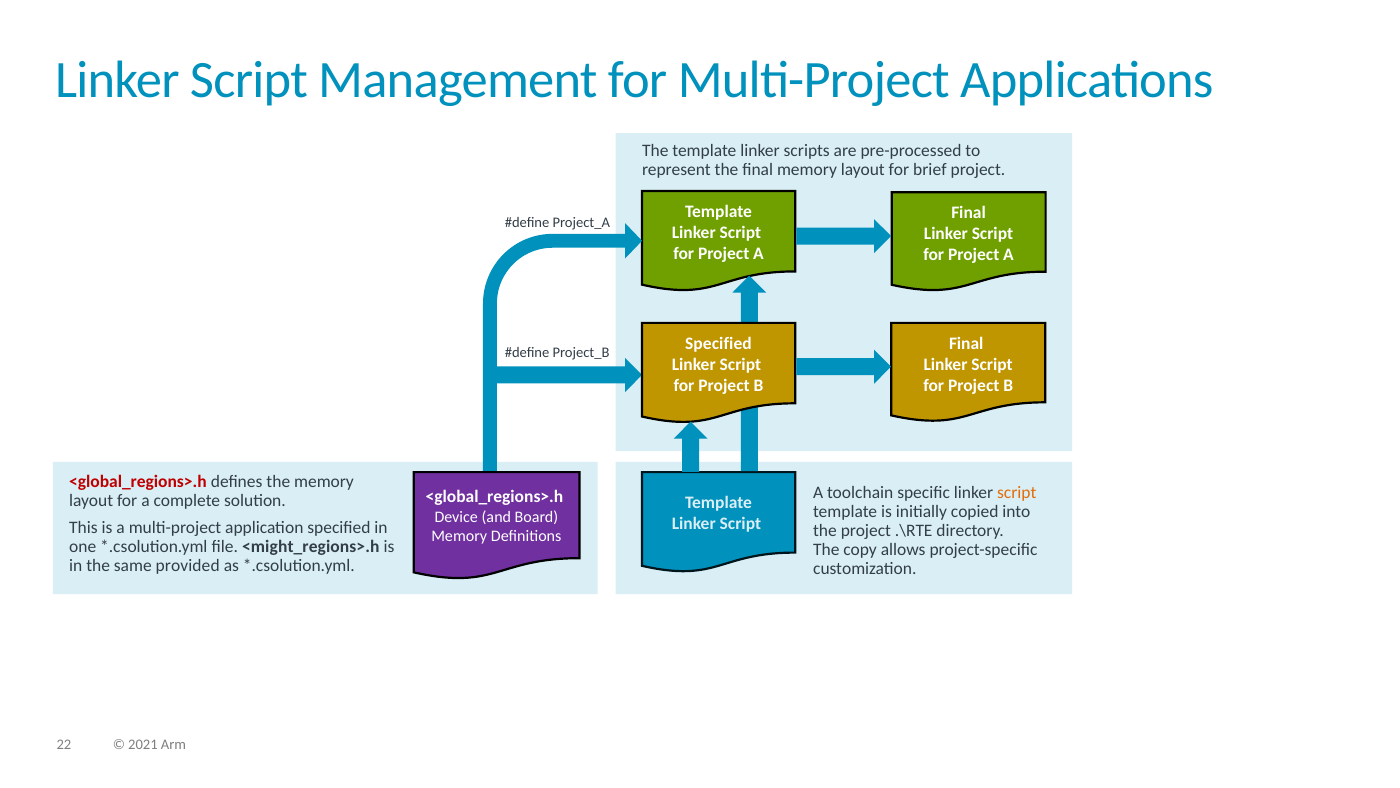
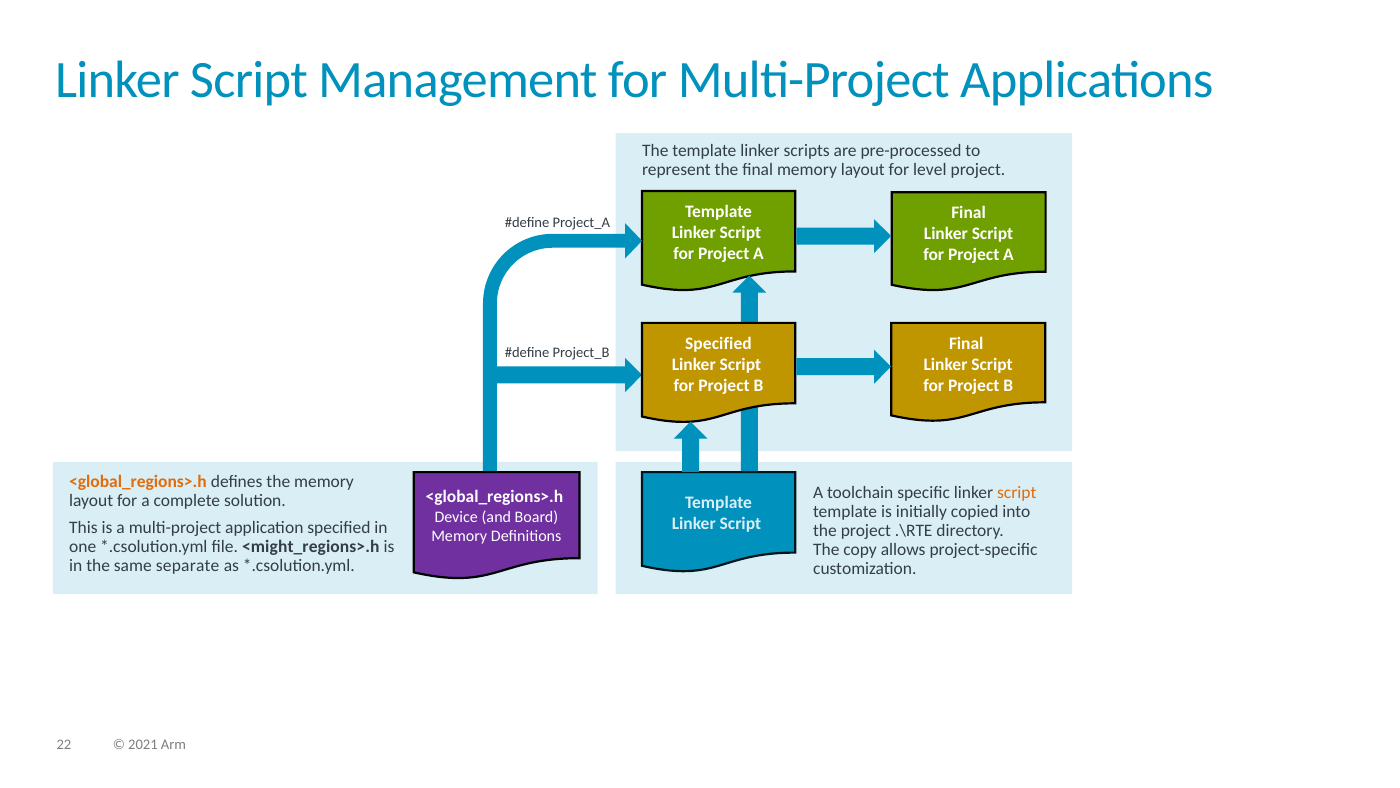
brief: brief -> level
<global_regions>.h at (138, 481) colour: red -> orange
provided: provided -> separate
